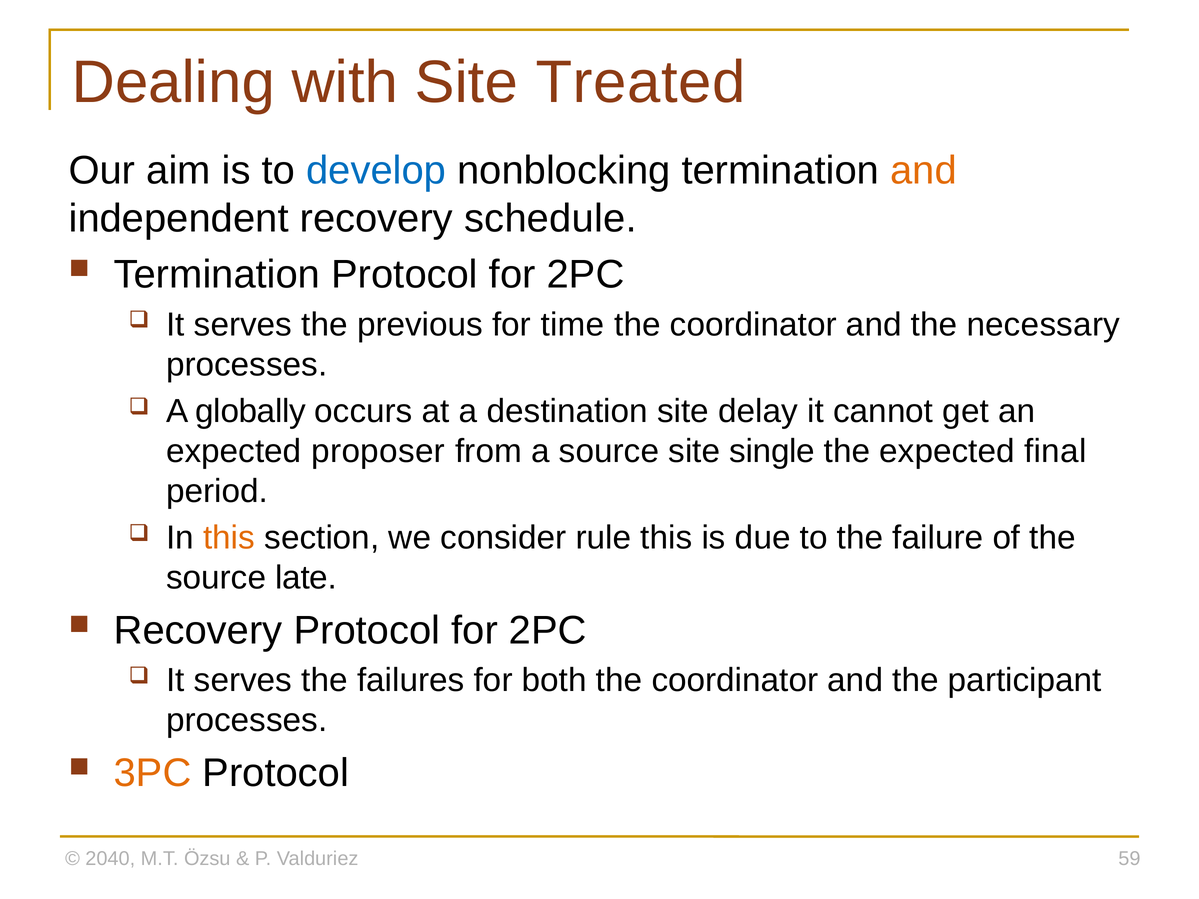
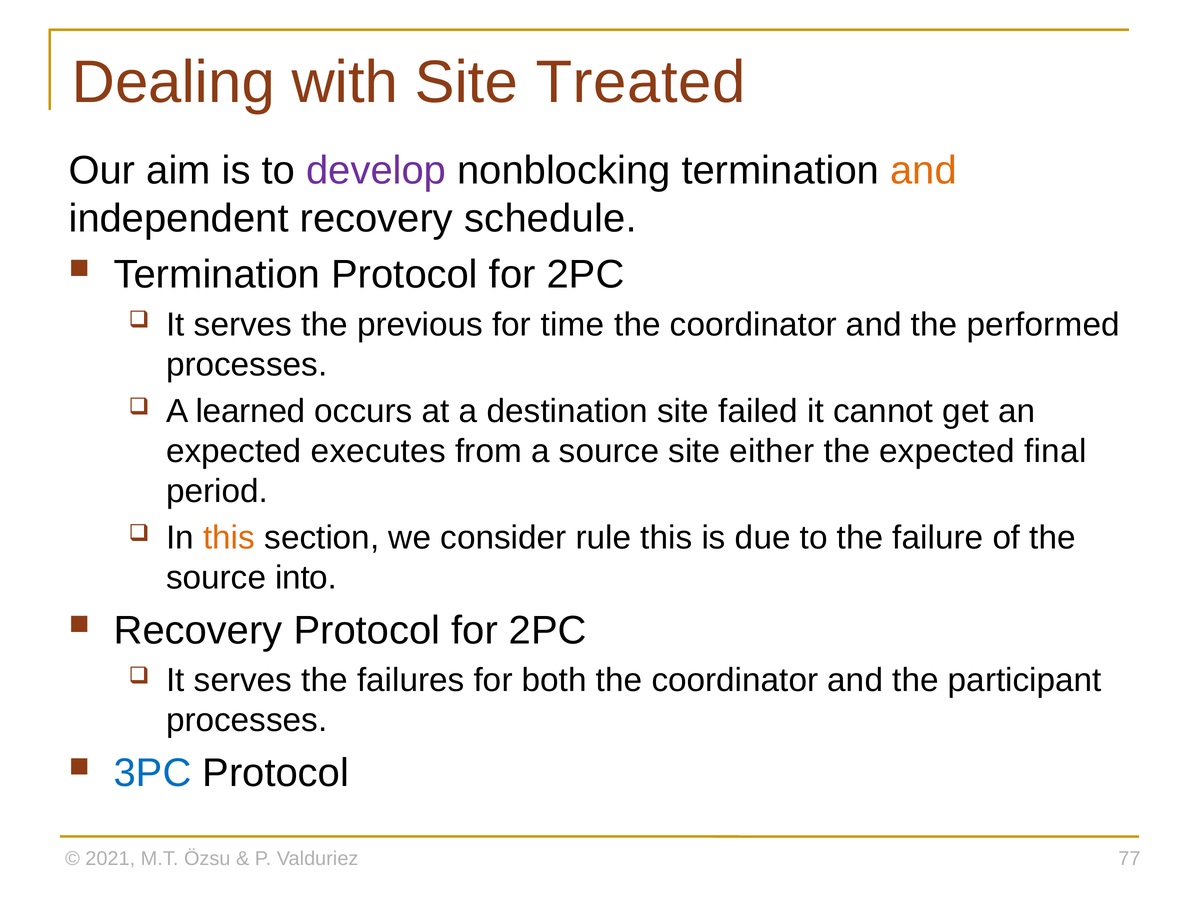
develop colour: blue -> purple
necessary: necessary -> performed
globally: globally -> learned
delay: delay -> failed
proposer: proposer -> executes
single: single -> either
late: late -> into
3PC colour: orange -> blue
2040: 2040 -> 2021
59: 59 -> 77
